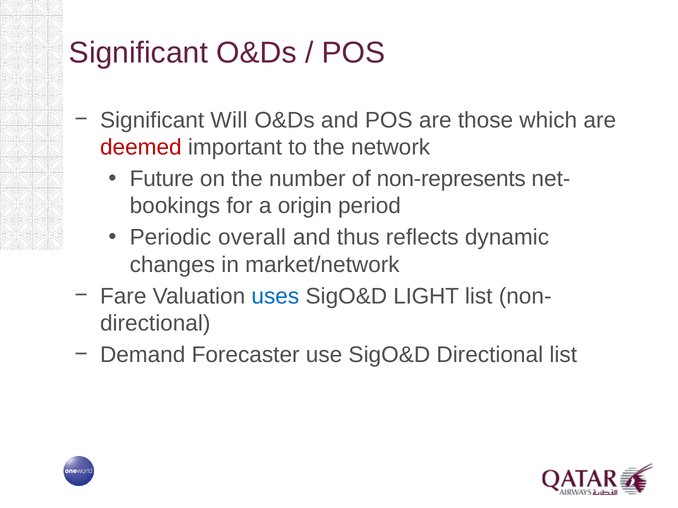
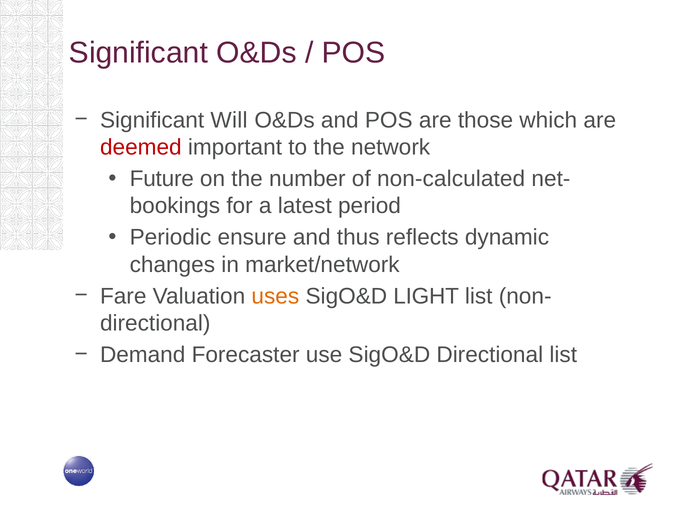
non-represents: non-represents -> non-calculated
origin: origin -> latest
overall: overall -> ensure
uses colour: blue -> orange
